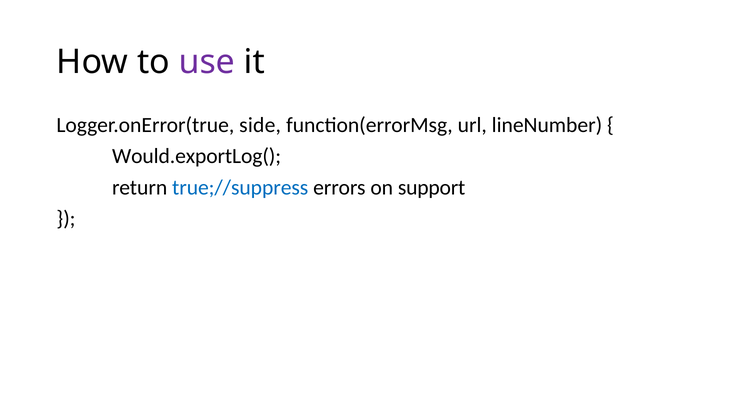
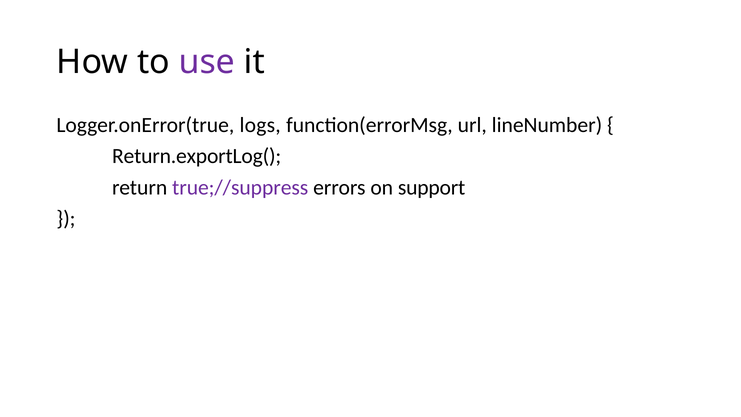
side: side -> logs
Would.exportLog(: Would.exportLog( -> Return.exportLog(
true;//suppress colour: blue -> purple
